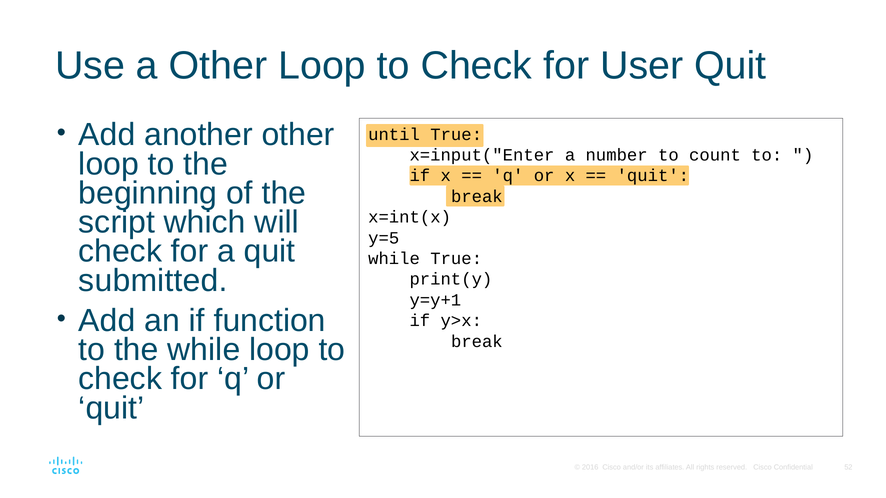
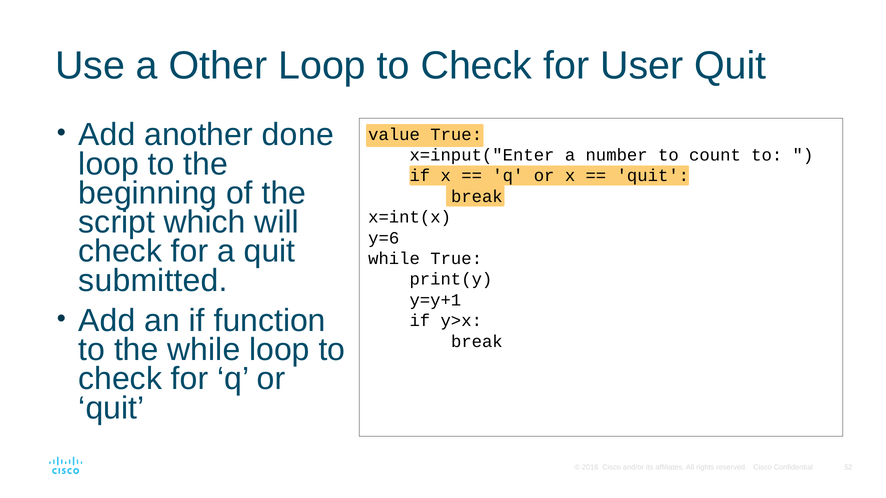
another other: other -> done
until: until -> value
y=5: y=5 -> y=6
